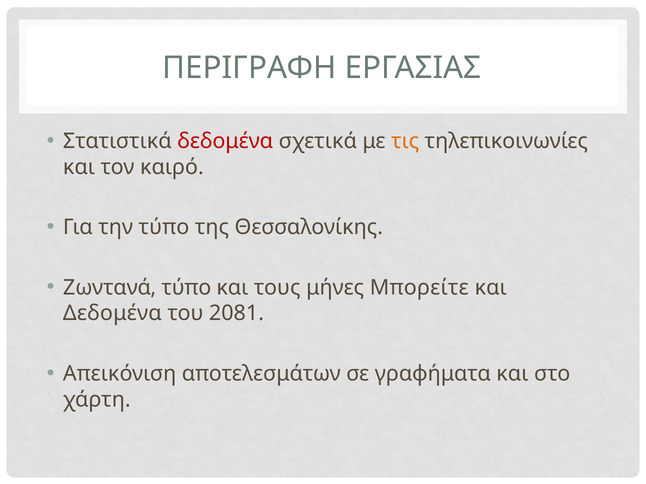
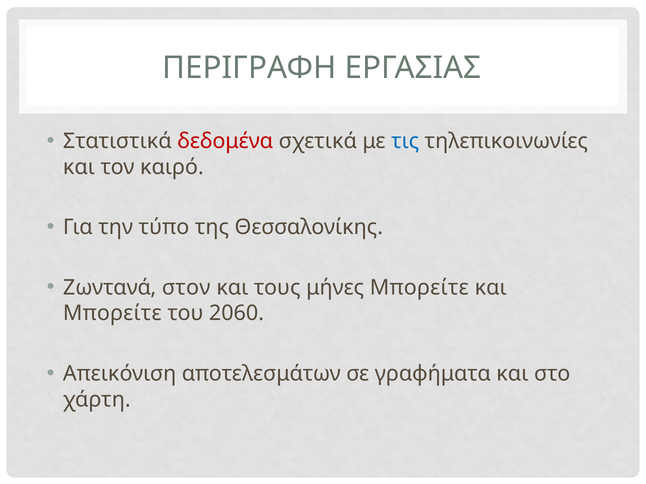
τις colour: orange -> blue
Ζωντανά τύπο: τύπο -> στον
Δεδομένα at (112, 314): Δεδομένα -> Μπορείτε
2081: 2081 -> 2060
